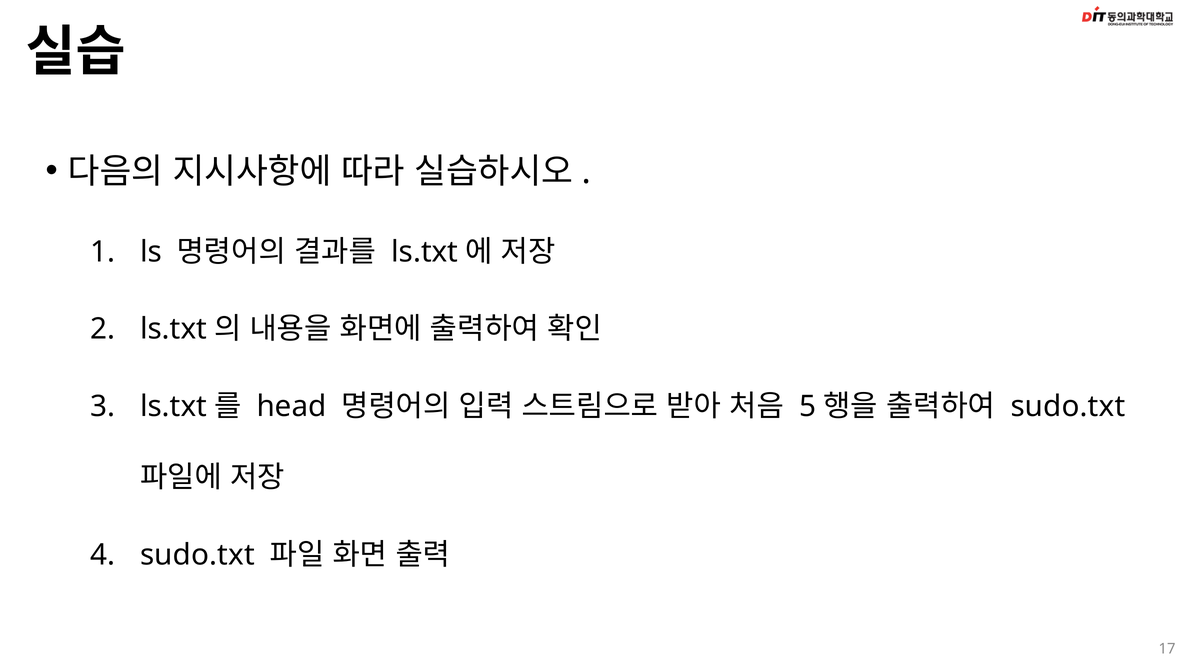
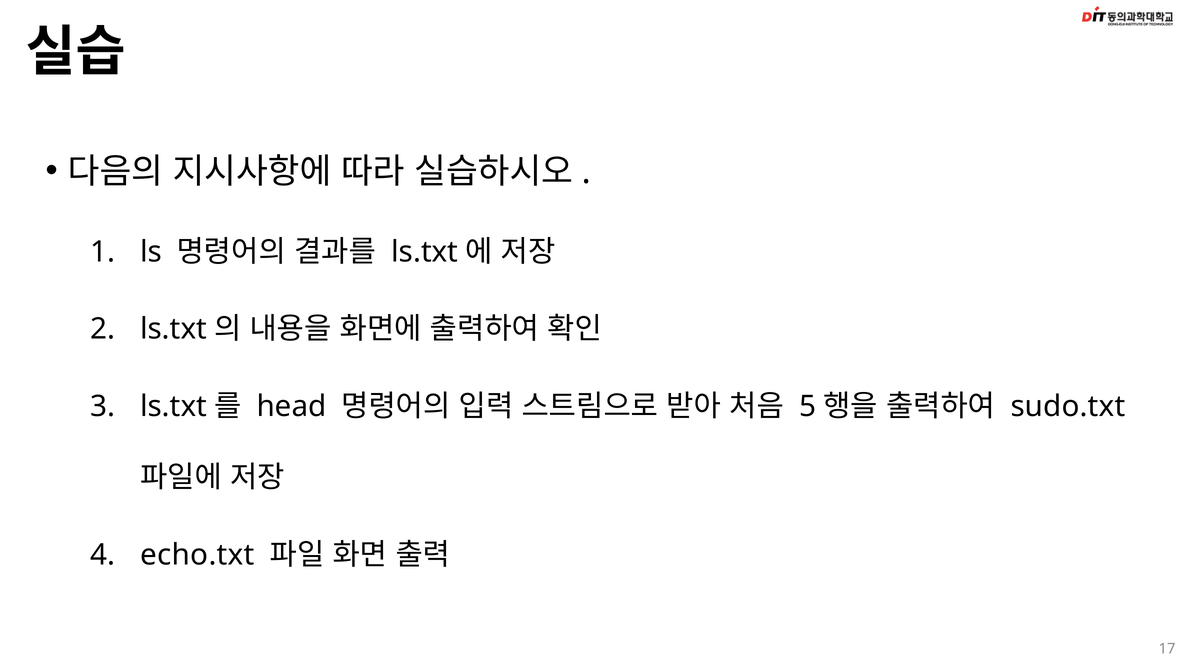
sudo.txt at (197, 555): sudo.txt -> echo.txt
